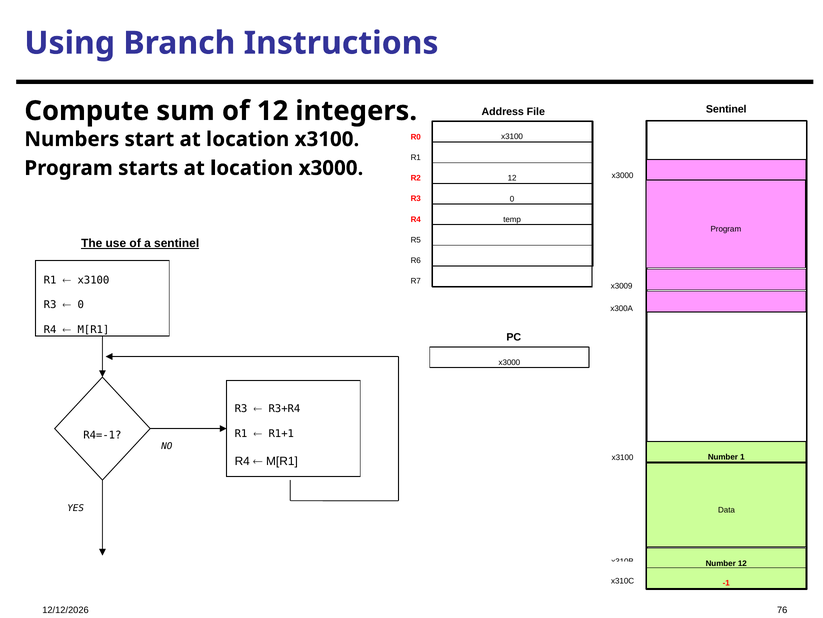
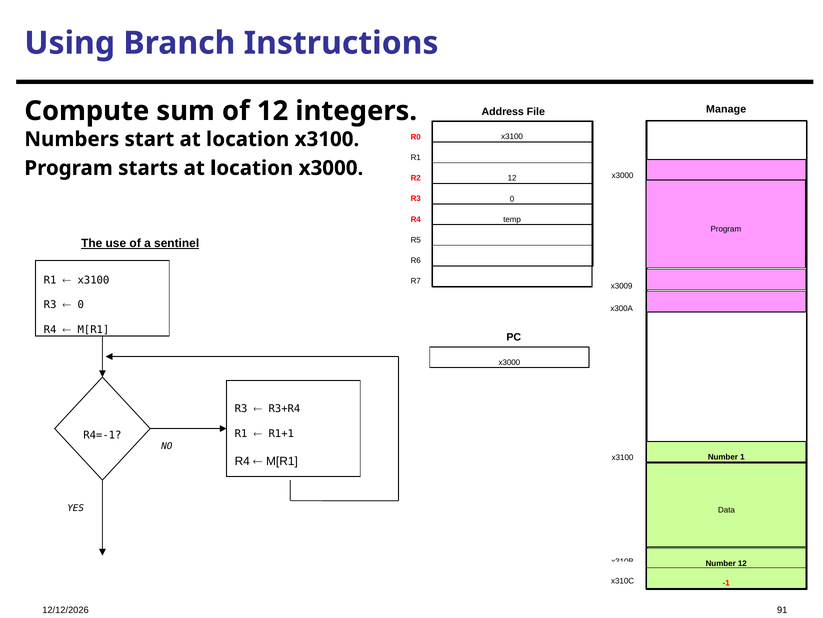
Sentinel at (726, 109): Sentinel -> Manage
76: 76 -> 91
